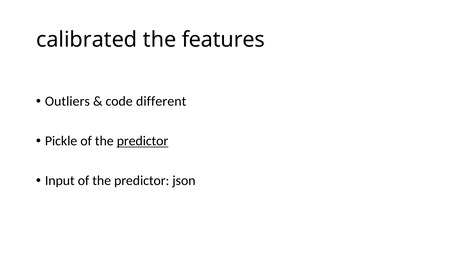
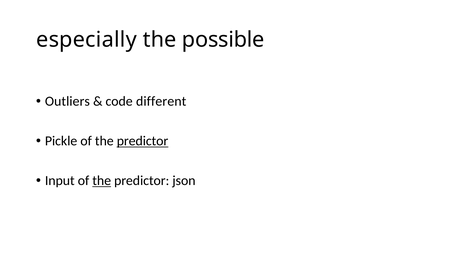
calibrated: calibrated -> especially
features: features -> possible
the at (102, 181) underline: none -> present
